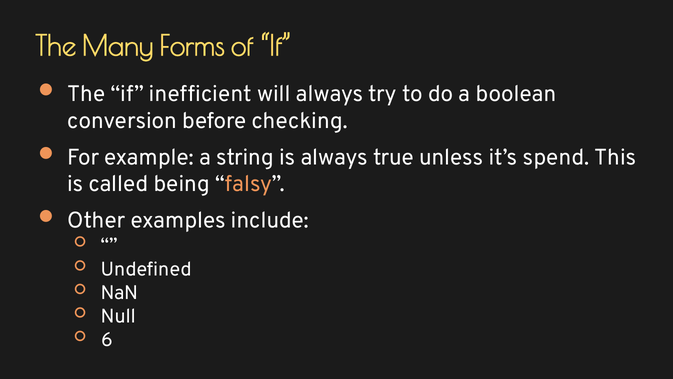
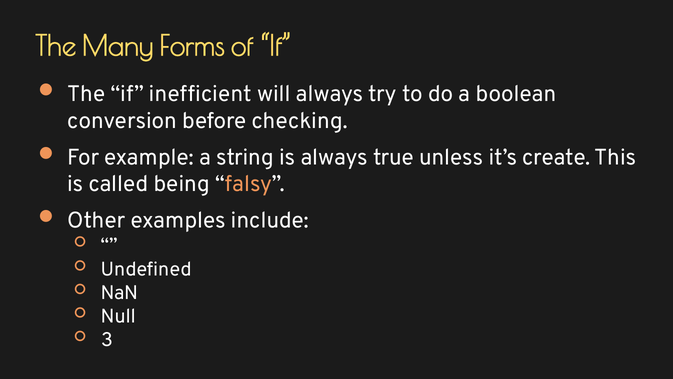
spend: spend -> create
6: 6 -> 3
